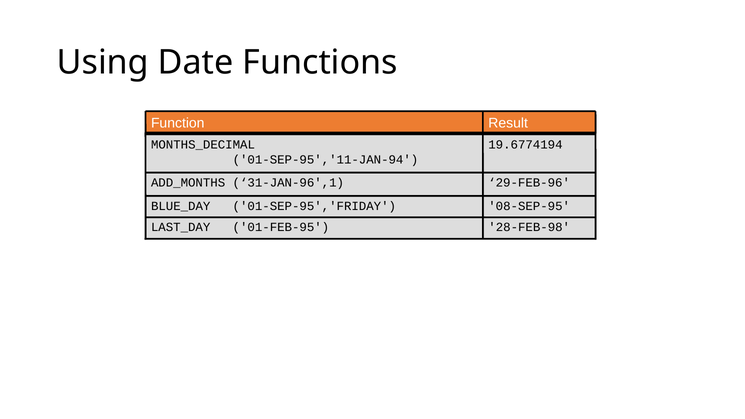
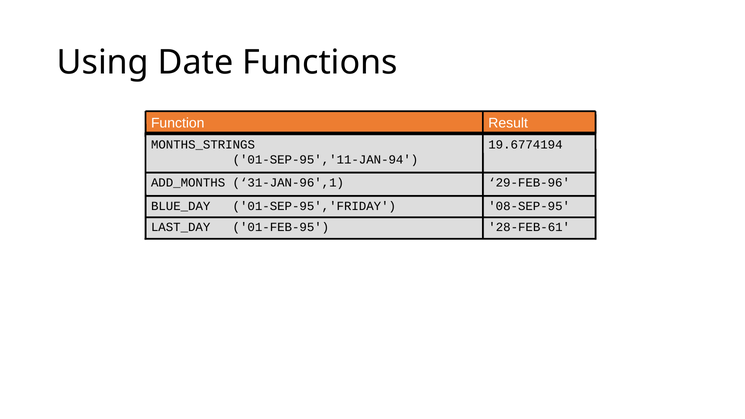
MONTHS_DECIMAL: MONTHS_DECIMAL -> MONTHS_STRINGS
28-FEB-98: 28-FEB-98 -> 28-FEB-61
